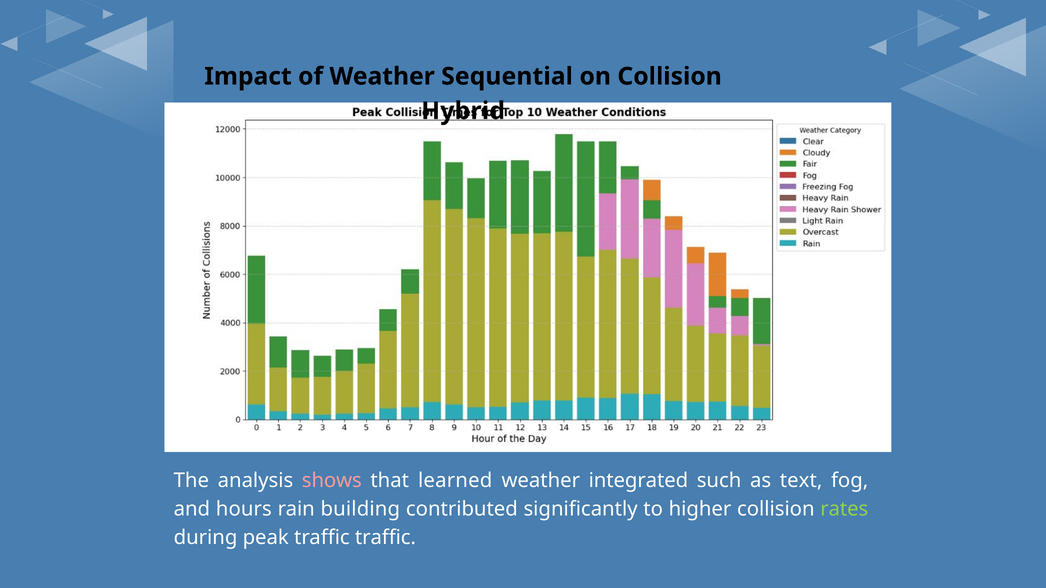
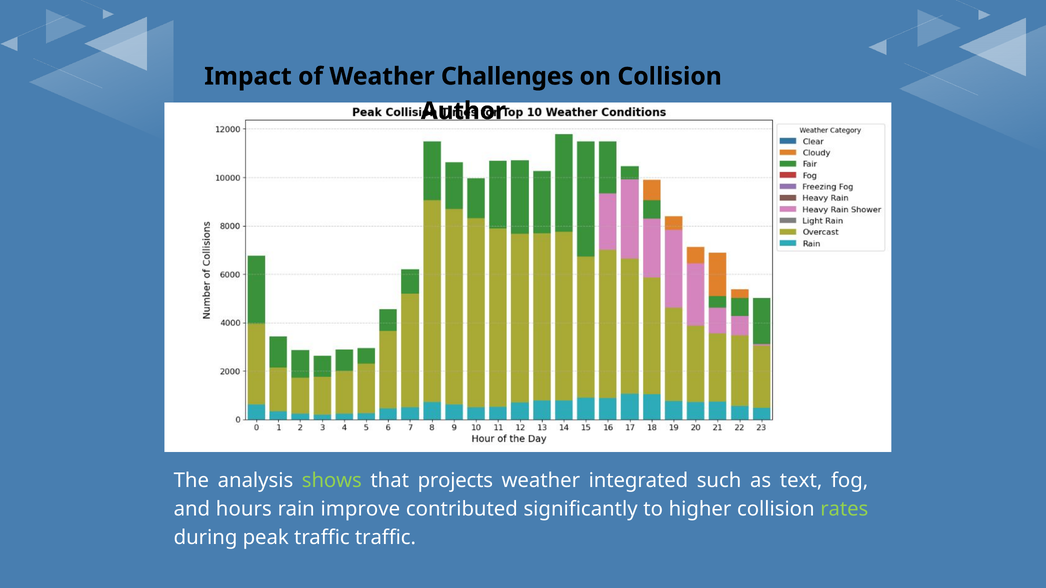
Sequential: Sequential -> Challenges
Hybrid: Hybrid -> Author
shows colour: pink -> light green
learned: learned -> projects
building: building -> improve
